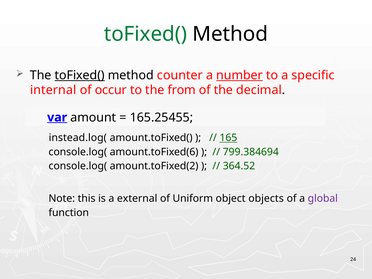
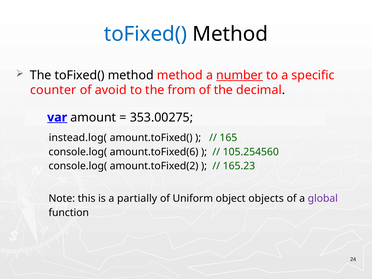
toFixed( at (145, 34) colour: green -> blue
toFixed( at (80, 75) underline: present -> none
method counter: counter -> method
internal: internal -> counter
occur: occur -> avoid
165.25455: 165.25455 -> 353.00275
165 underline: present -> none
799.384694: 799.384694 -> 105.254560
364.52: 364.52 -> 165.23
external: external -> partially
